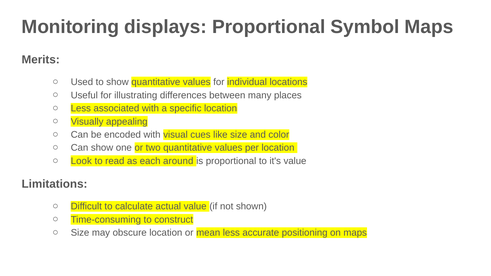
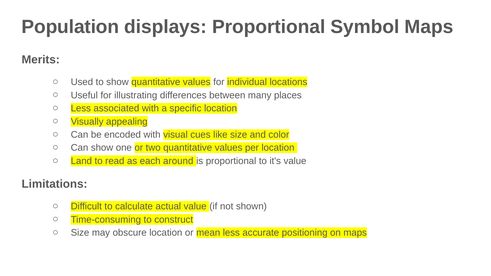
Monitoring: Monitoring -> Population
Look: Look -> Land
